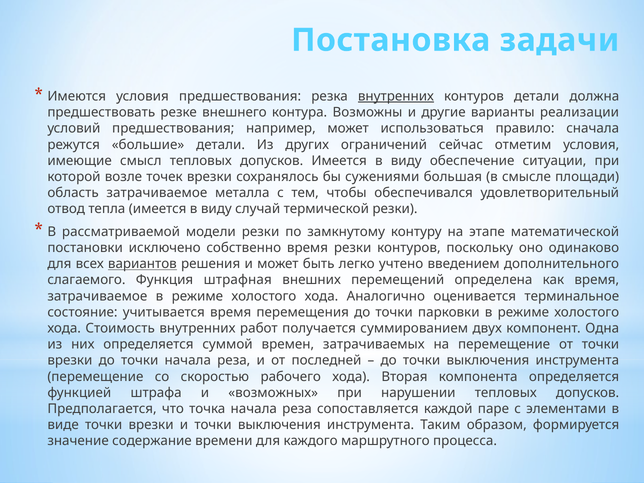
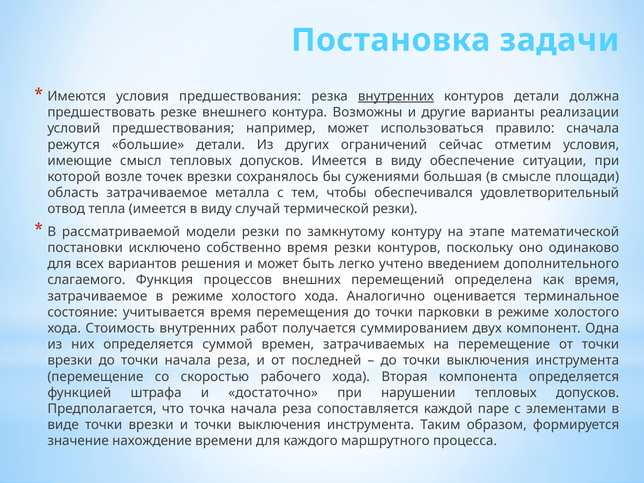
вариантов underline: present -> none
штрафная: штрафная -> процессов
возможных: возможных -> достаточно
содержание: содержание -> нахождение
